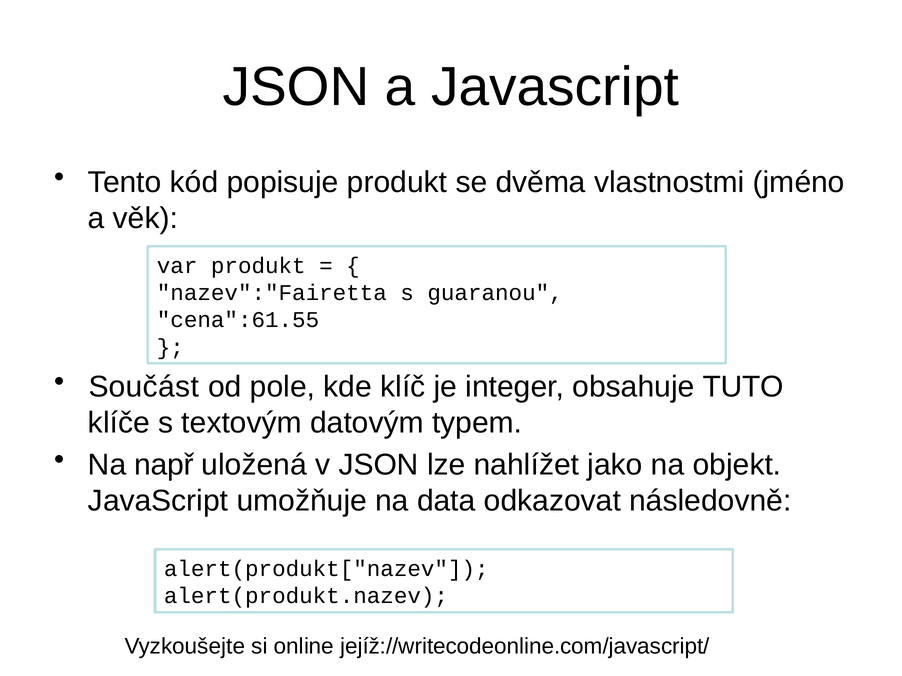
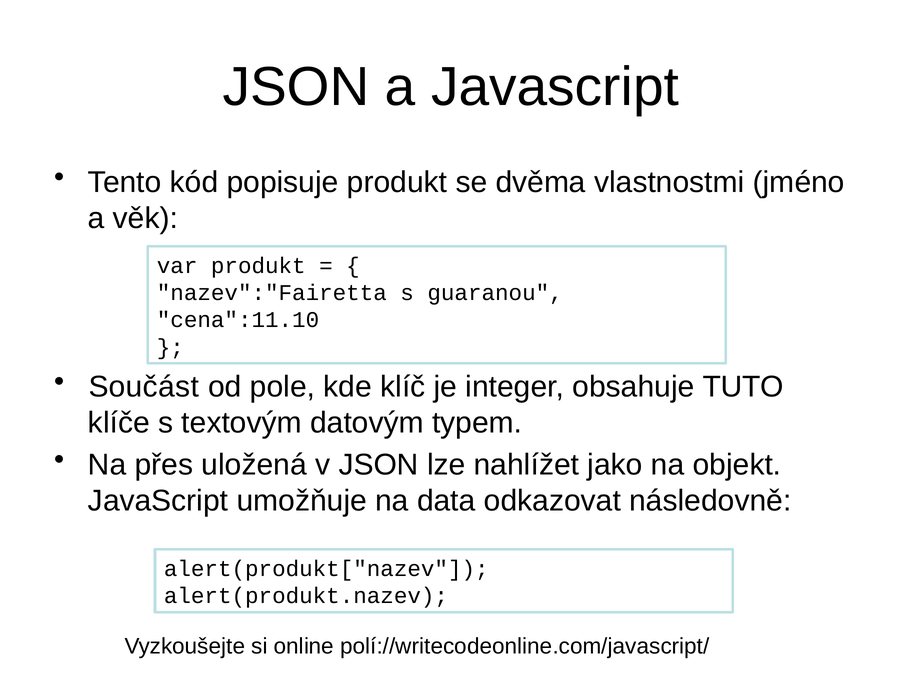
cena":61.55: cena":61.55 -> cena":11.10
např: např -> přes
jejíž://writecodeonline.com/javascript/: jejíž://writecodeonline.com/javascript/ -> polí://writecodeonline.com/javascript/
